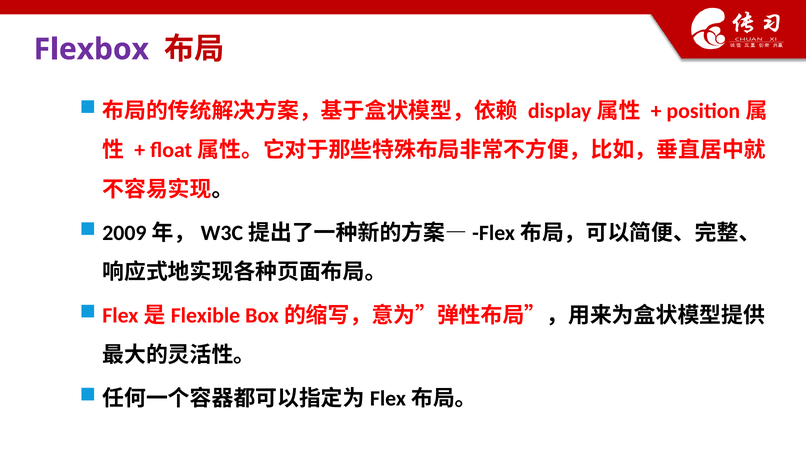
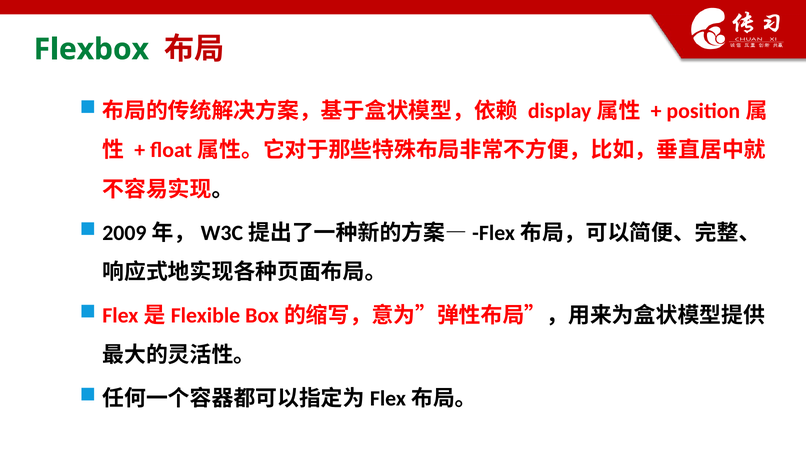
Flexbox colour: purple -> green
